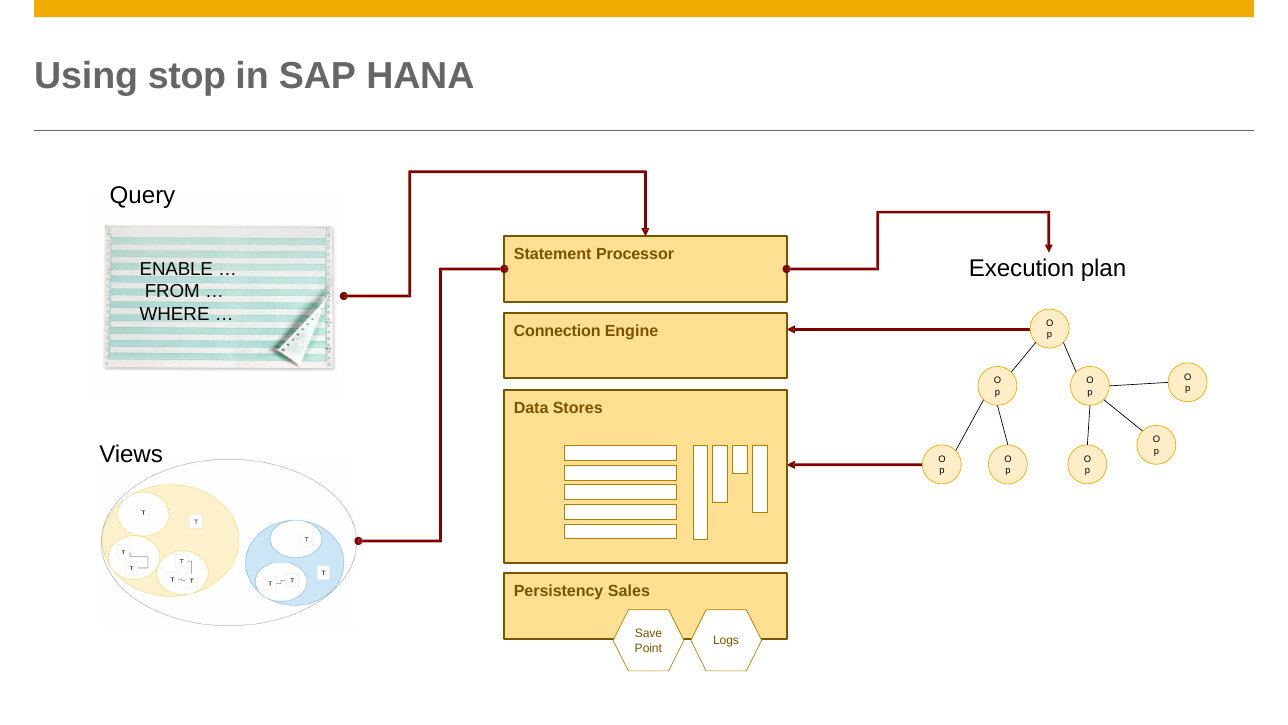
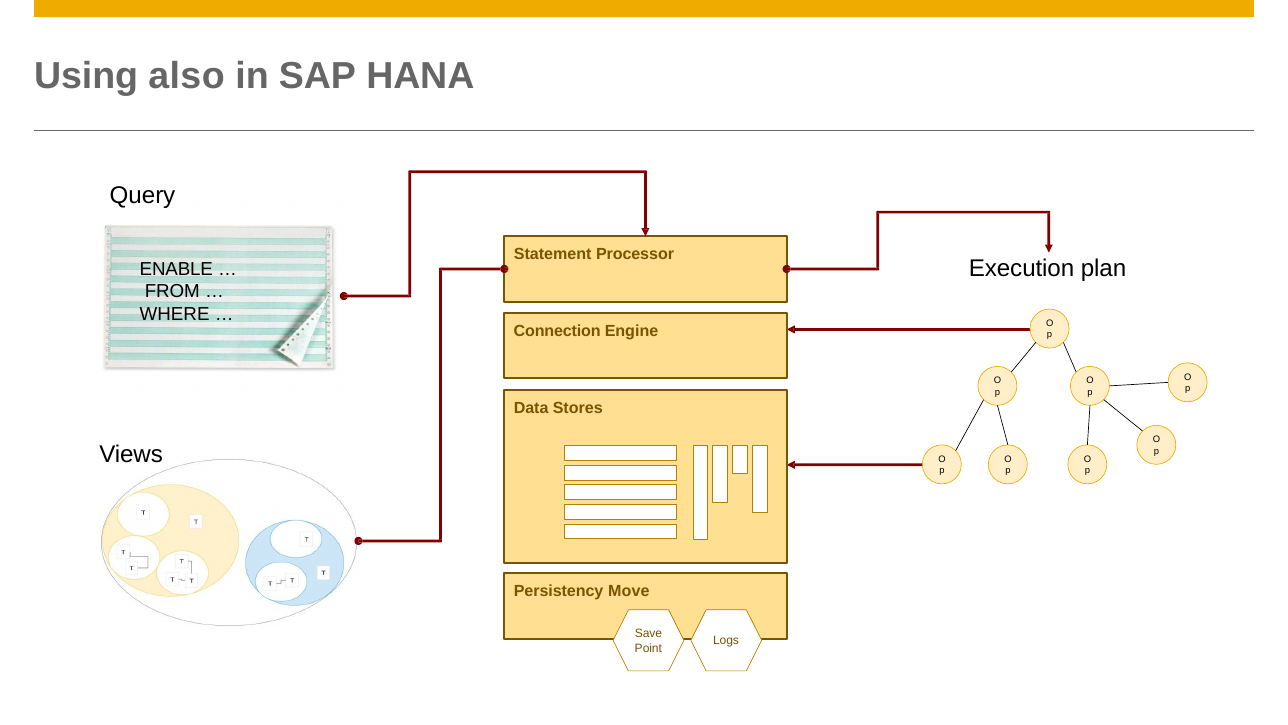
stop: stop -> also
Sales: Sales -> Move
